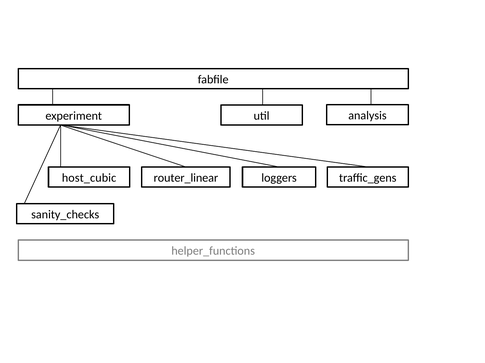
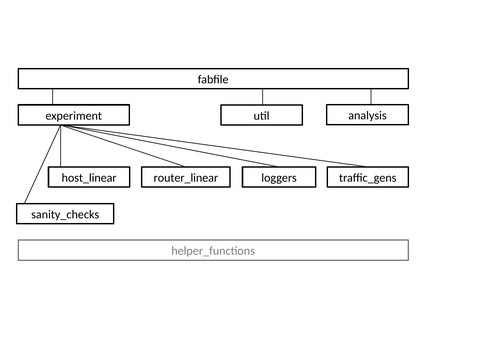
host_cubic: host_cubic -> host_linear
